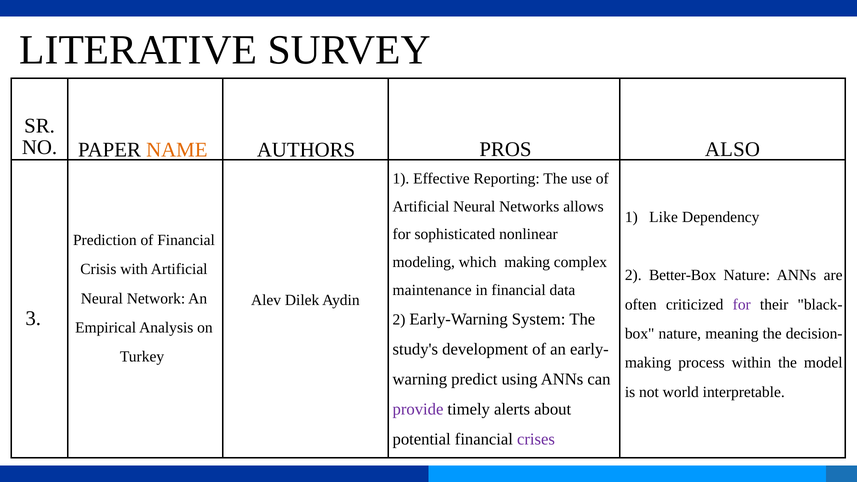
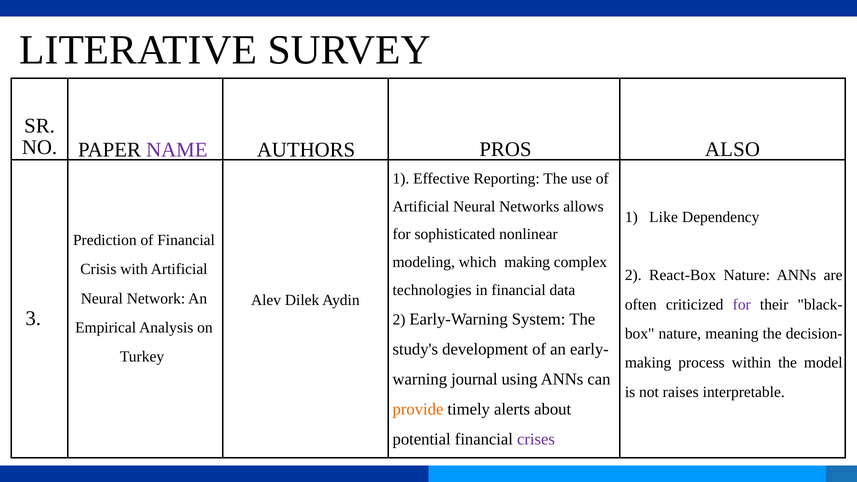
NAME colour: orange -> purple
Better-Box: Better-Box -> React-Box
maintenance: maintenance -> technologies
predict: predict -> journal
world: world -> raises
provide colour: purple -> orange
